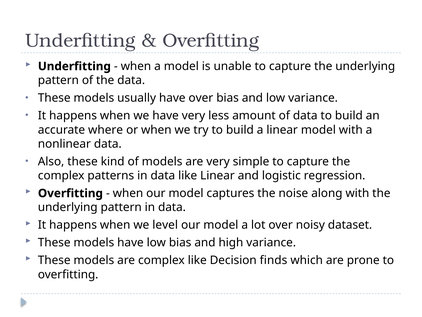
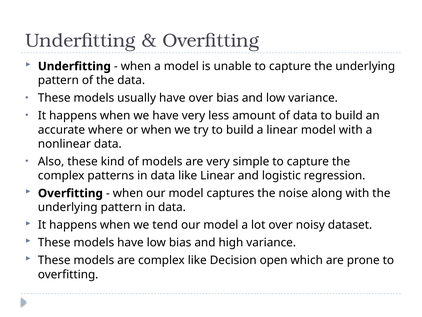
level: level -> tend
finds: finds -> open
